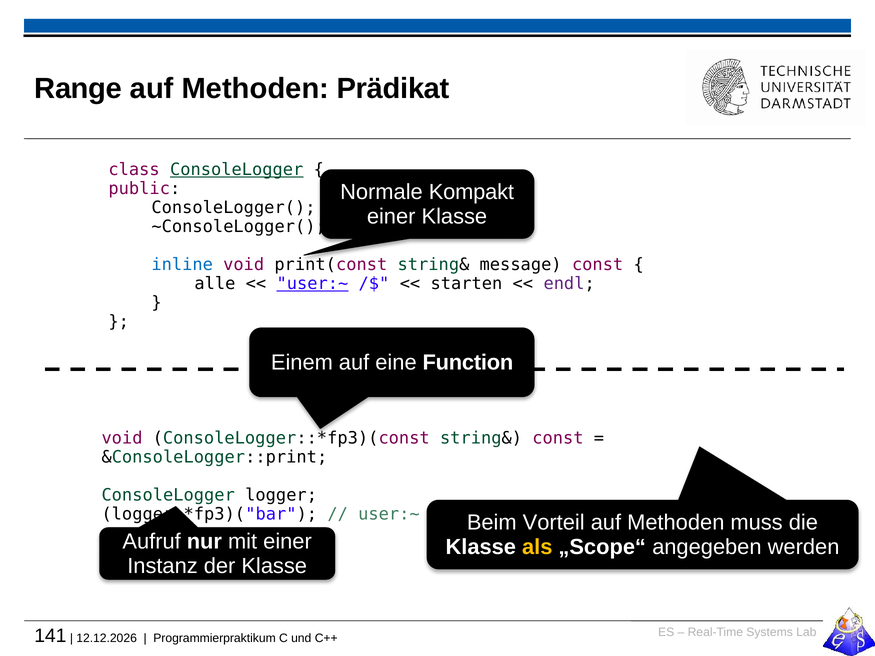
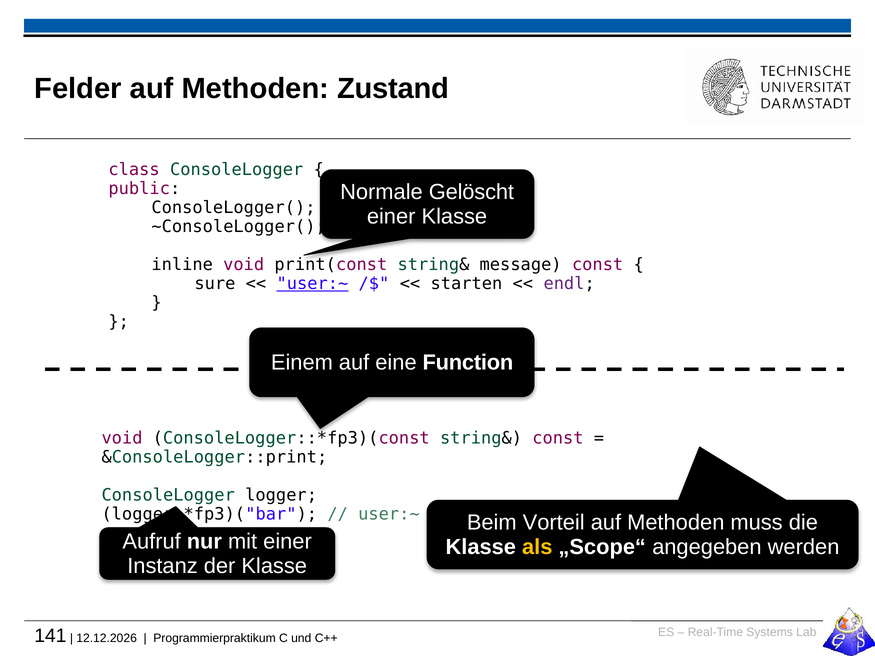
Range: Range -> Felder
Prädikat: Prädikat -> Zustand
ConsoleLogger at (237, 170) underline: present -> none
Kompakt: Kompakt -> Gelöscht
inline colour: blue -> black
alle: alle -> sure
